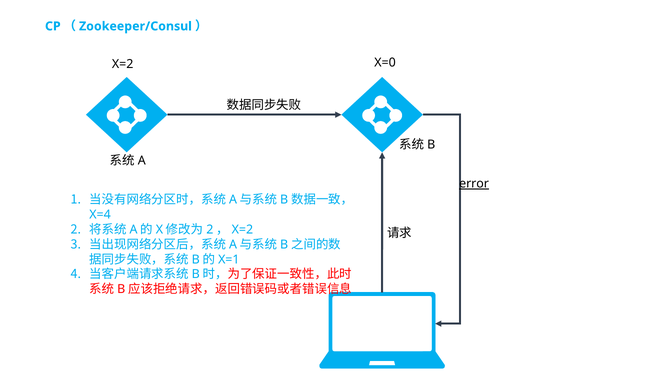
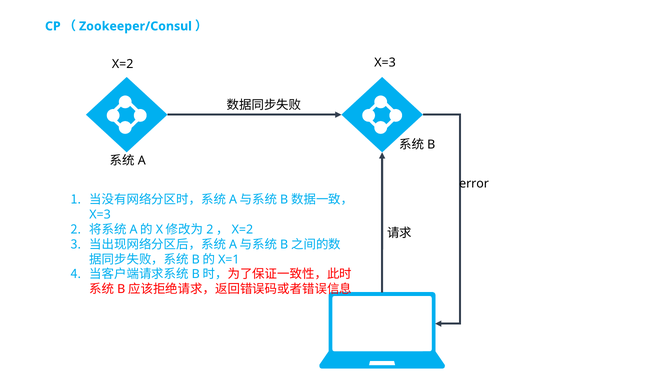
X=0 at (385, 63): X=0 -> X=3
error underline: present -> none
X=4 at (100, 215): X=4 -> X=3
